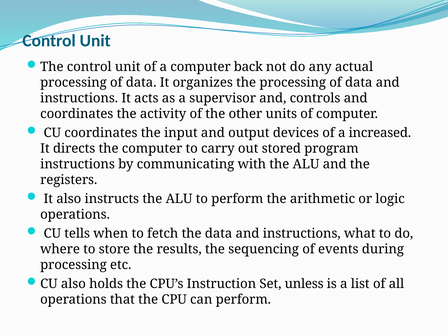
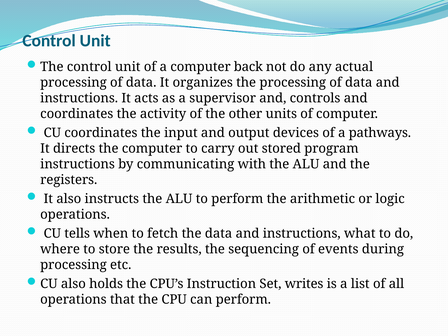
increased: increased -> pathways
unless: unless -> writes
